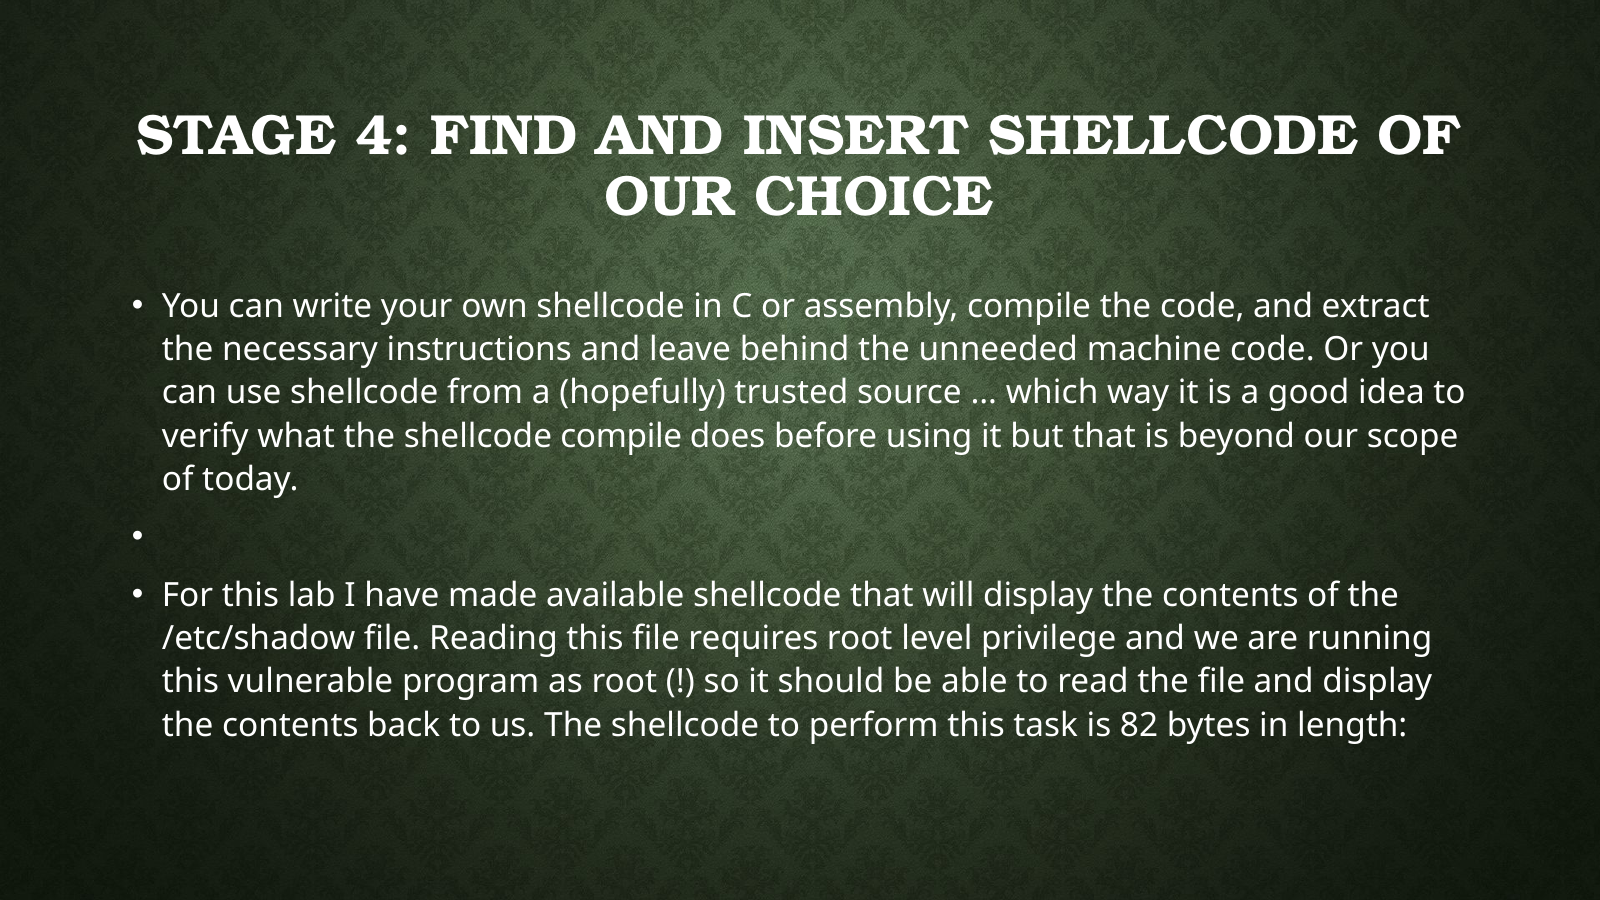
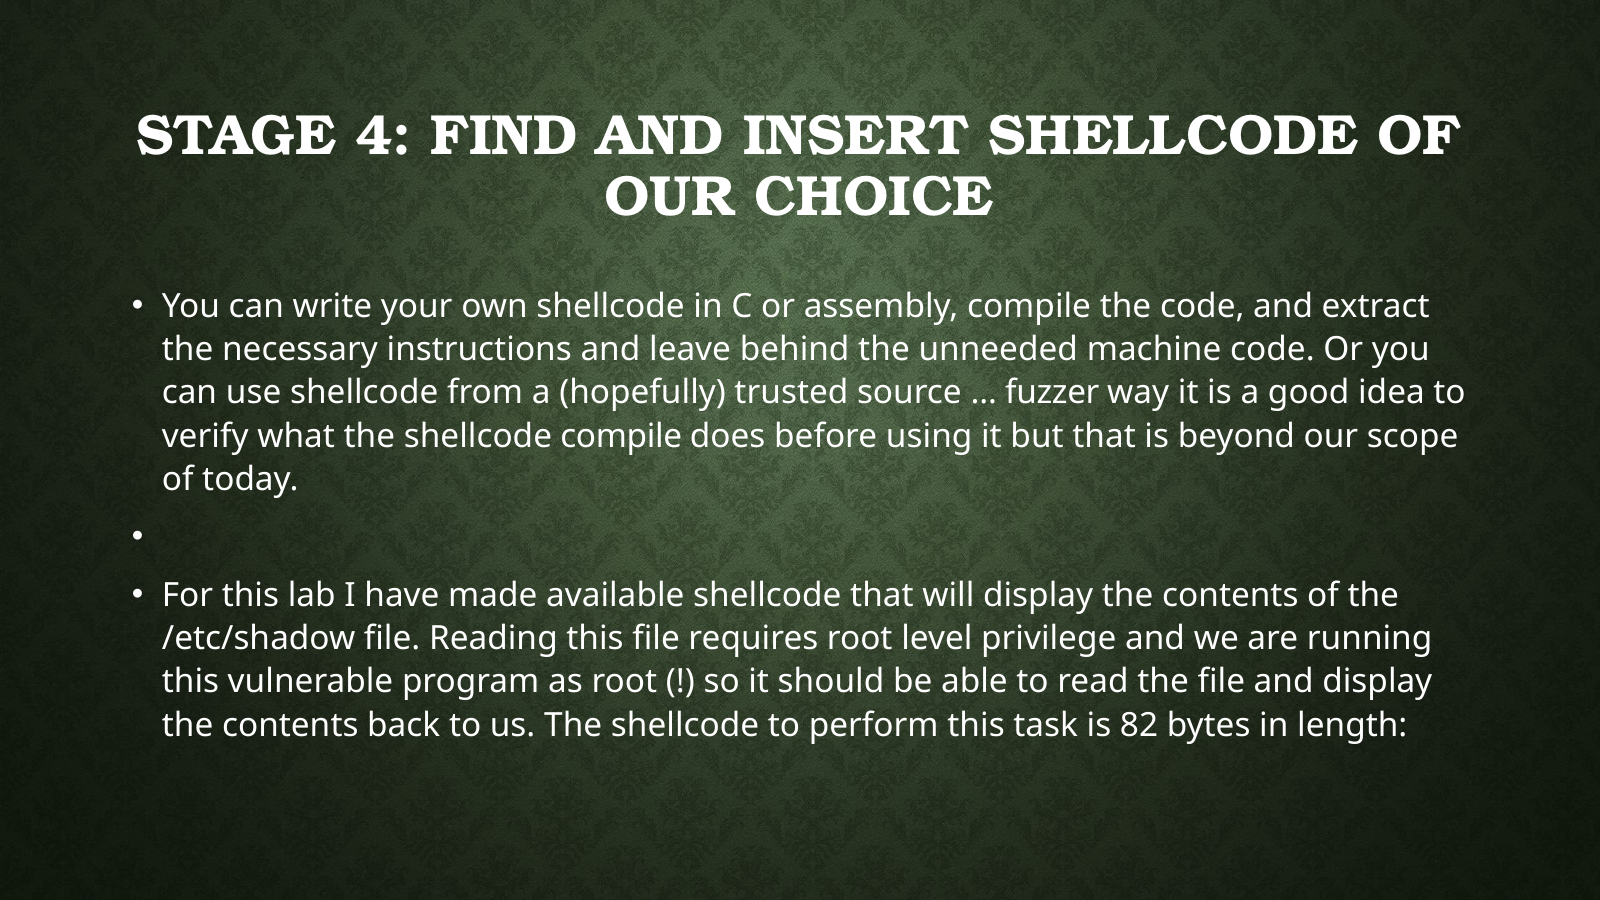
which: which -> fuzzer
